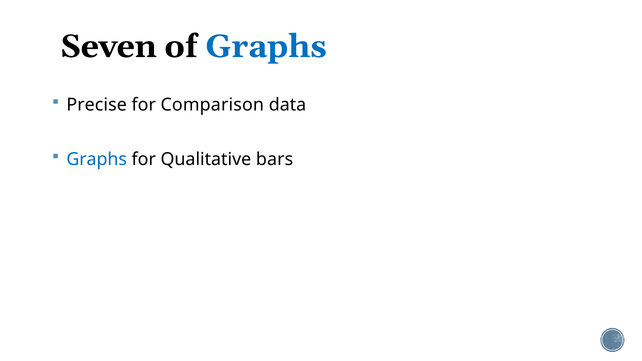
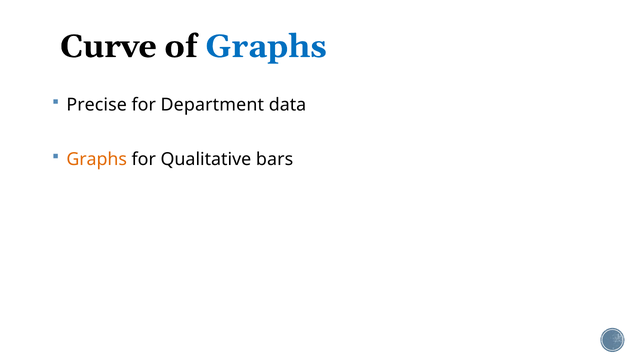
Seven: Seven -> Curve
Comparison: Comparison -> Department
Graphs at (97, 159) colour: blue -> orange
